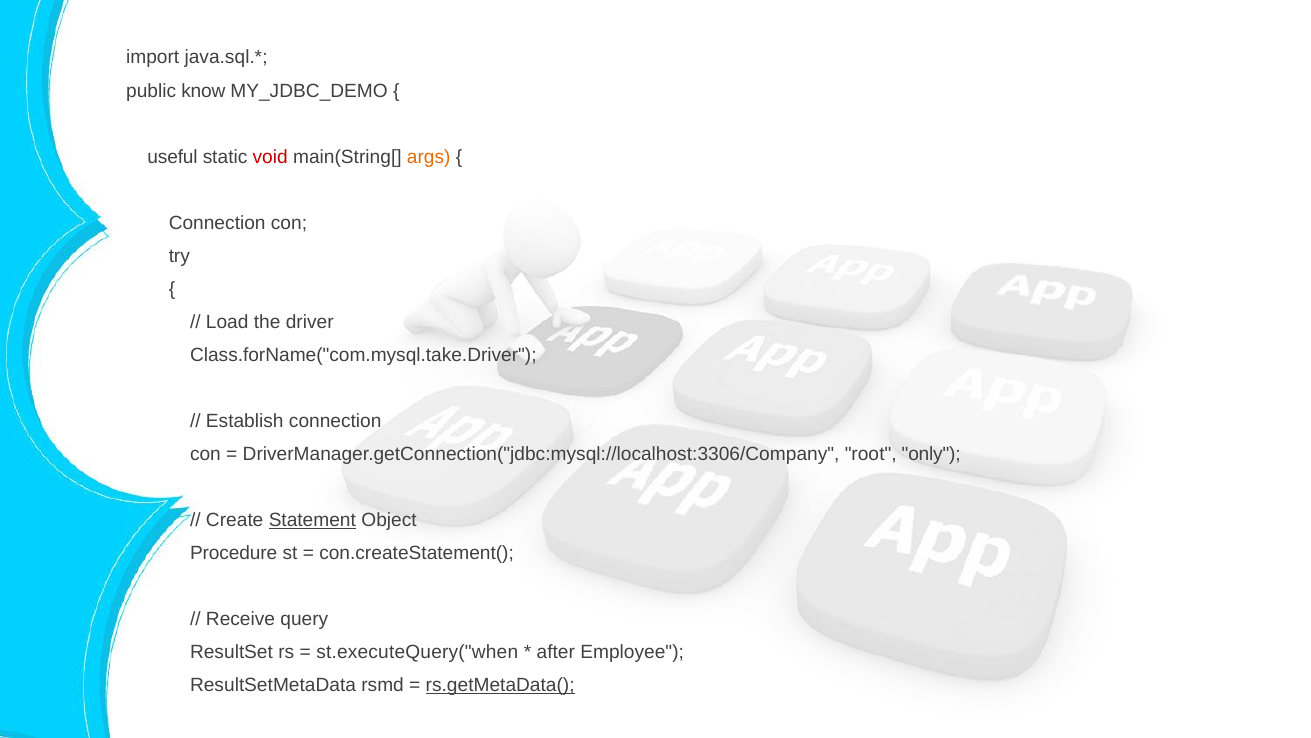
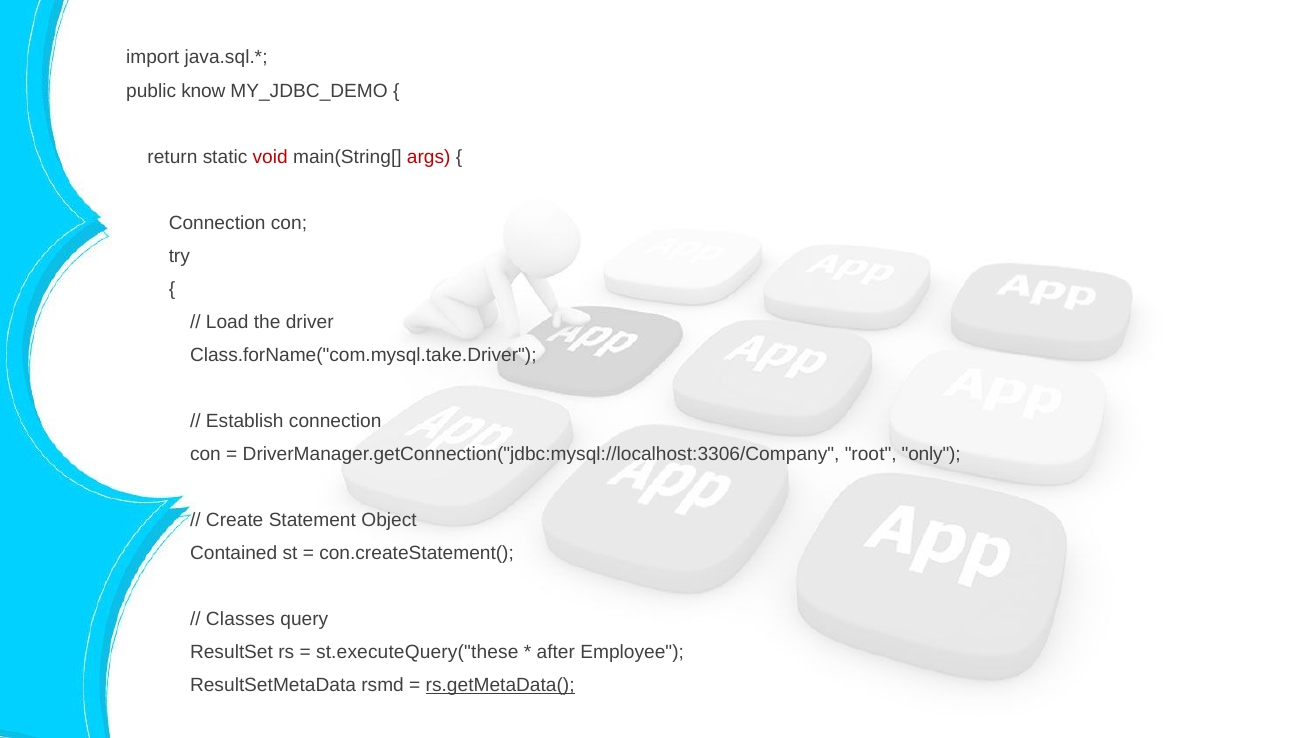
useful: useful -> return
args colour: orange -> red
Statement underline: present -> none
Procedure: Procedure -> Contained
Receive: Receive -> Classes
st.executeQuery("when: st.executeQuery("when -> st.executeQuery("these
